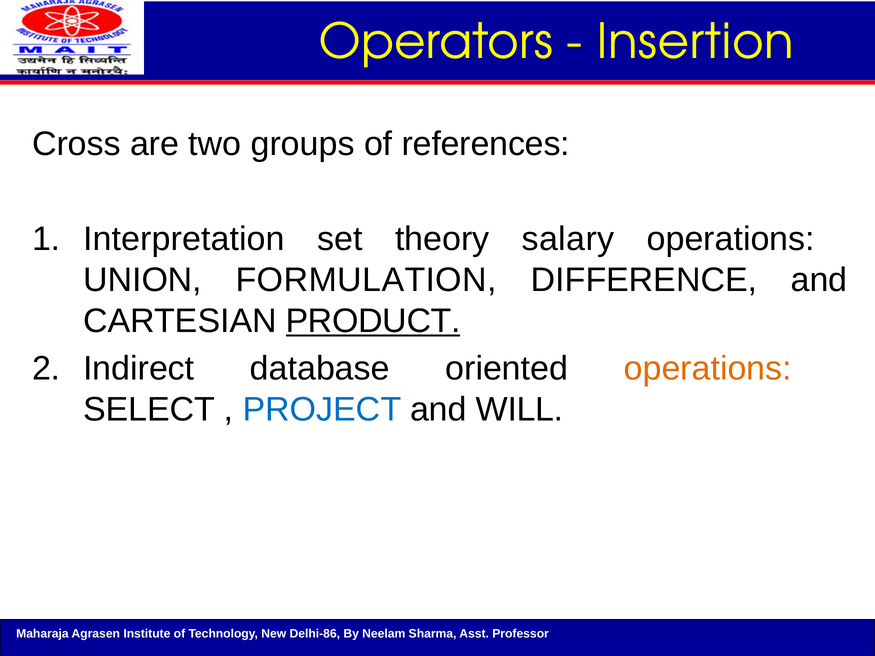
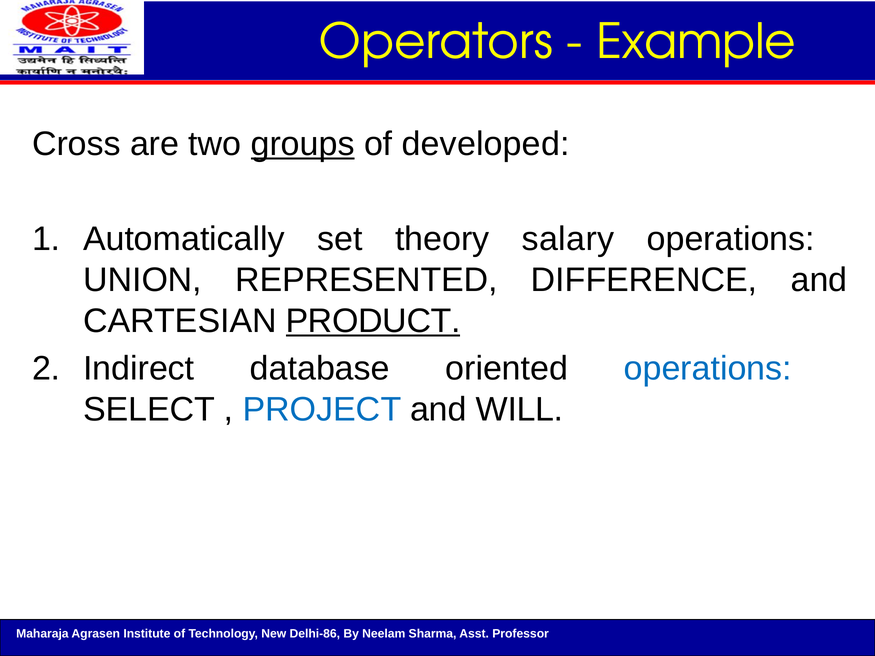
Insertion: Insertion -> Example
groups underline: none -> present
references: references -> developed
Interpretation: Interpretation -> Automatically
FORMULATION: FORMULATION -> REPRESENTED
operations at (708, 369) colour: orange -> blue
